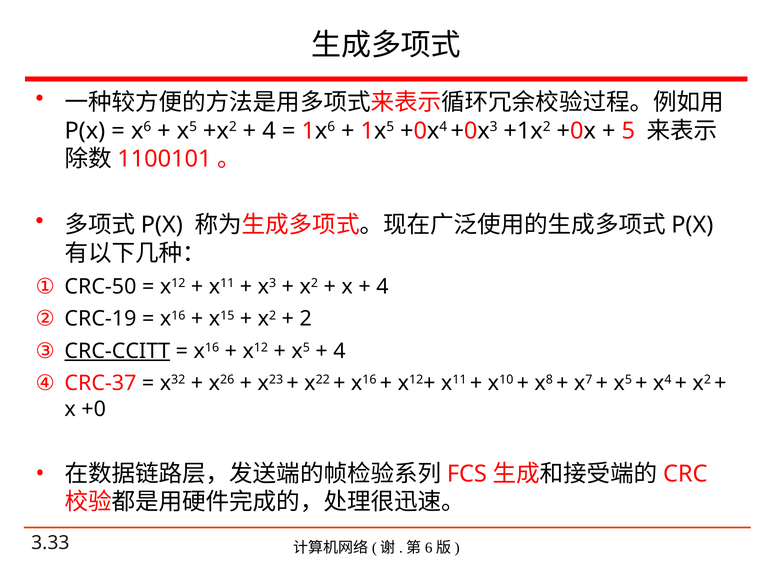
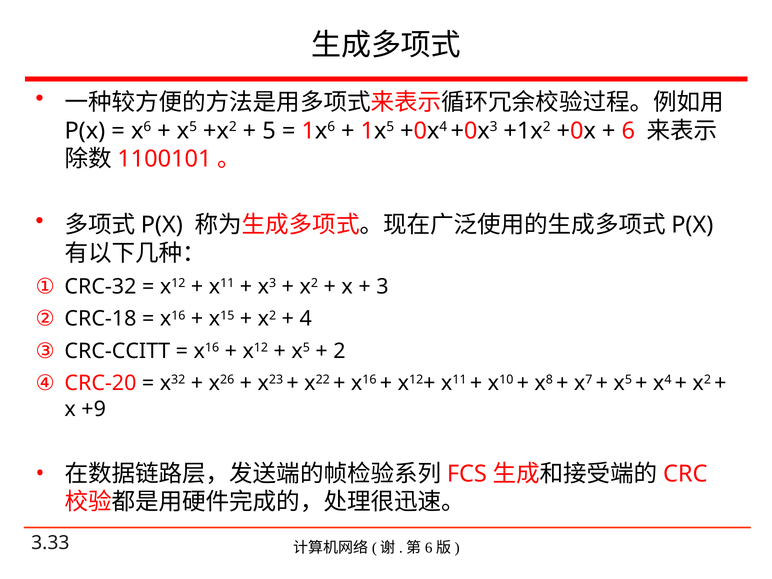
4 at (269, 131): 4 -> 5
5: 5 -> 6
CRC-50: CRC-50 -> CRC-32
4 at (382, 287): 4 -> 3
CRC-19: CRC-19 -> CRC-18
2: 2 -> 4
CRC-CCITT underline: present -> none
4 at (339, 351): 4 -> 2
CRC-37: CRC-37 -> CRC-20
+0: +0 -> +9
